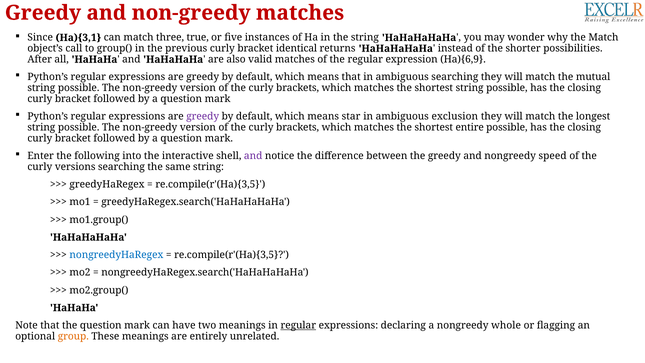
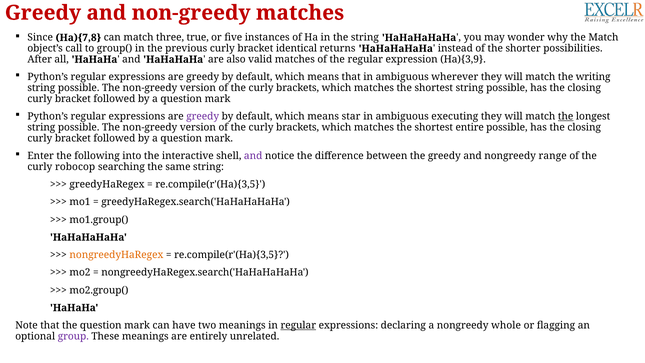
Ha){3,1: Ha){3,1 -> Ha){7,8
Ha){6,9: Ha){6,9 -> Ha){3,9
ambiguous searching: searching -> wherever
mutual: mutual -> writing
exclusion: exclusion -> executing
the at (566, 116) underline: none -> present
speed: speed -> range
versions: versions -> robocop
nongreedyHaRegex colour: blue -> orange
group colour: orange -> purple
